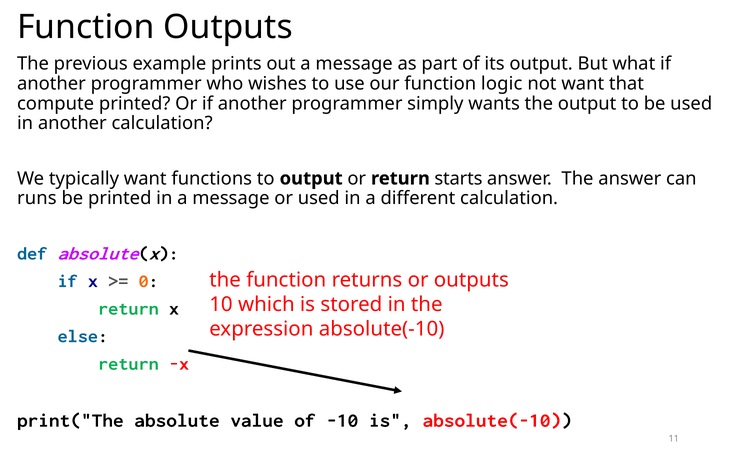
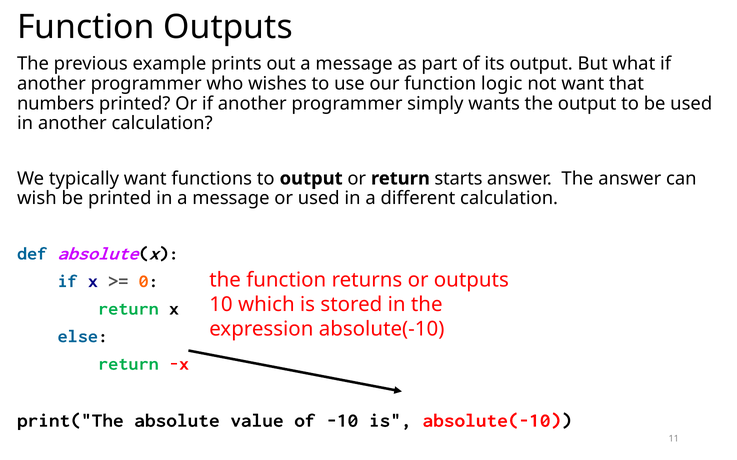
compute: compute -> numbers
runs: runs -> wish
